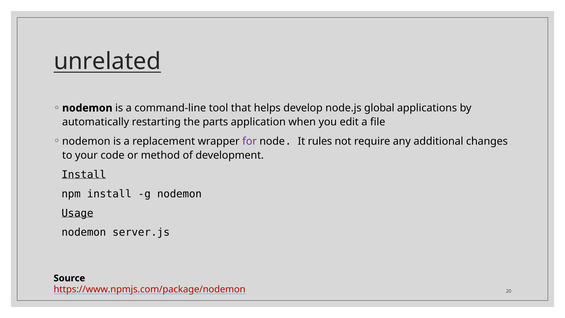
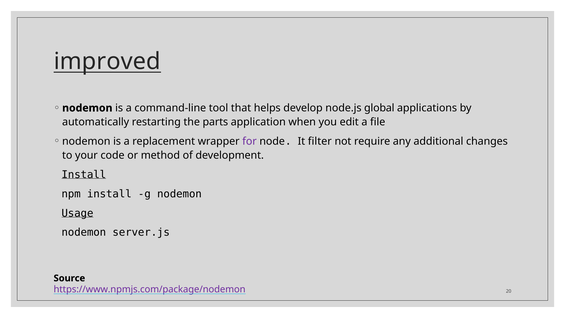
unrelated: unrelated -> improved
rules: rules -> filter
https://www.npmjs.com/package/nodemon colour: red -> purple
